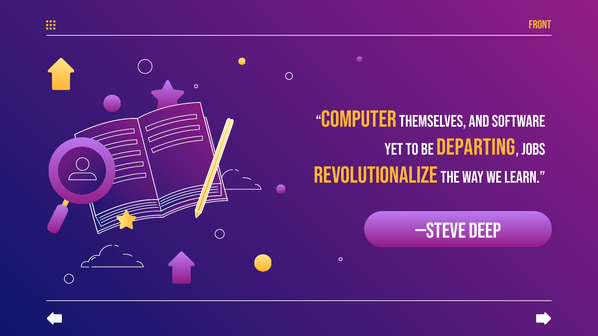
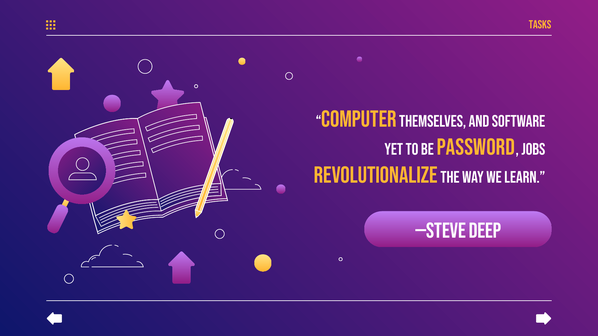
front: front -> tasks
departing: departing -> password
